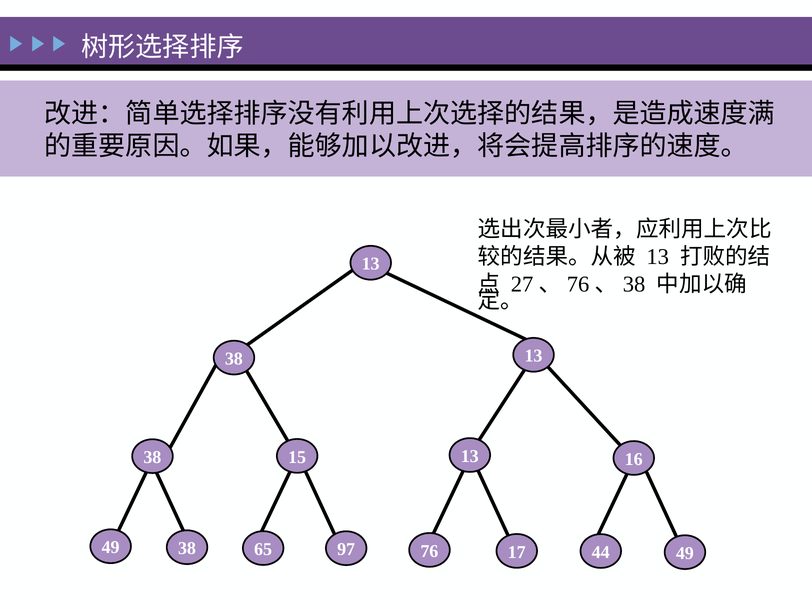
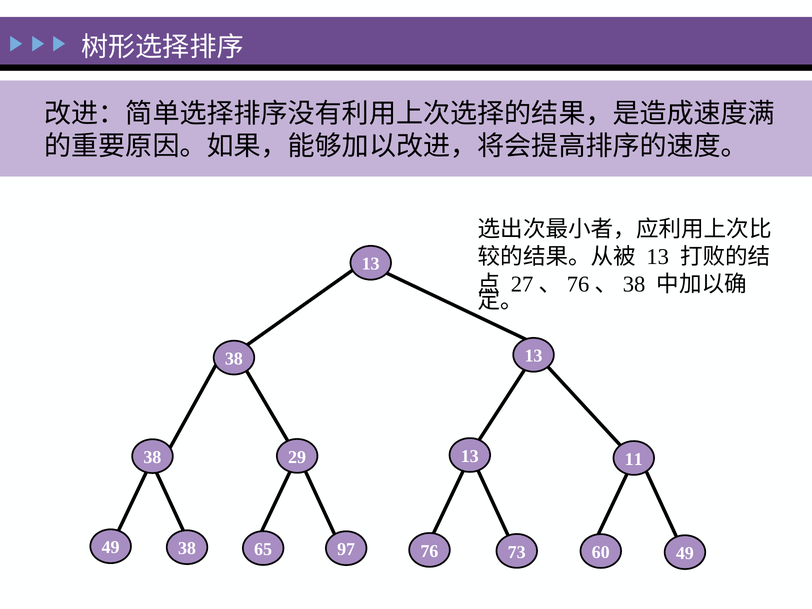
15: 15 -> 29
16: 16 -> 11
17: 17 -> 73
44: 44 -> 60
